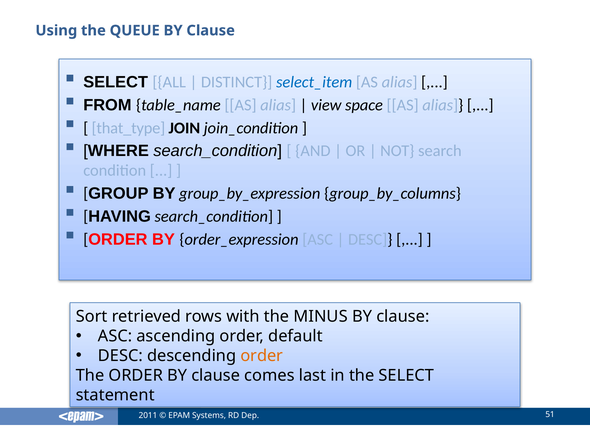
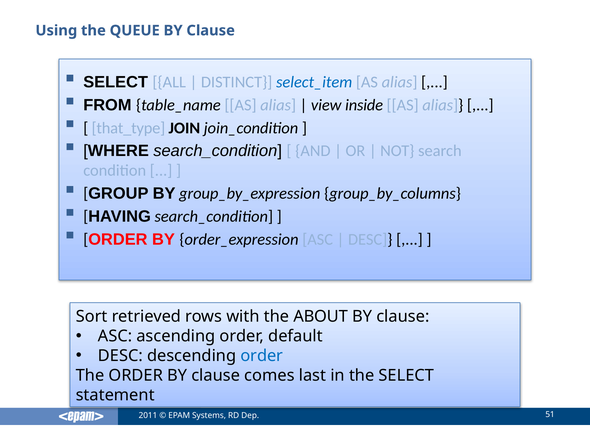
space: space -> inside
MINUS: MINUS -> ABOUT
order at (262, 356) colour: orange -> blue
